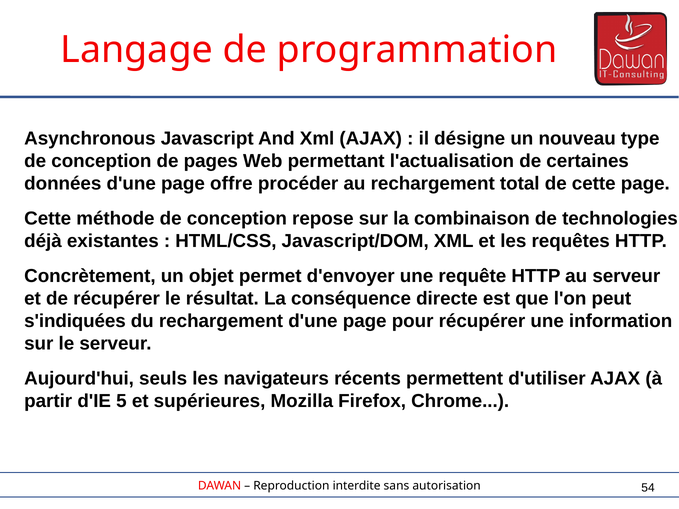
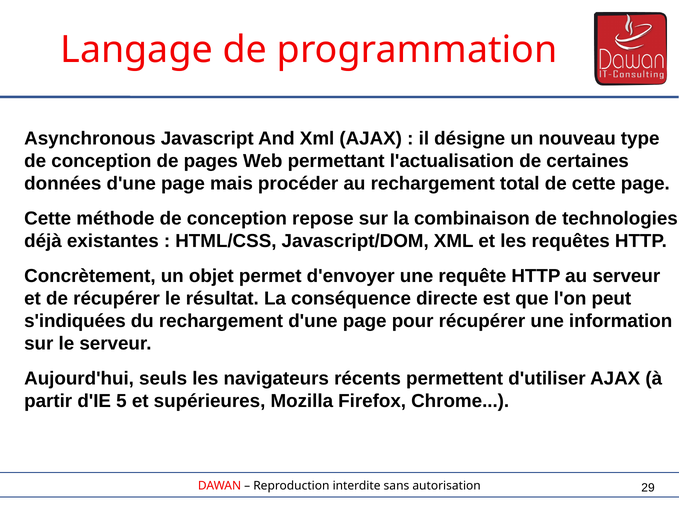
offre: offre -> mais
54: 54 -> 29
